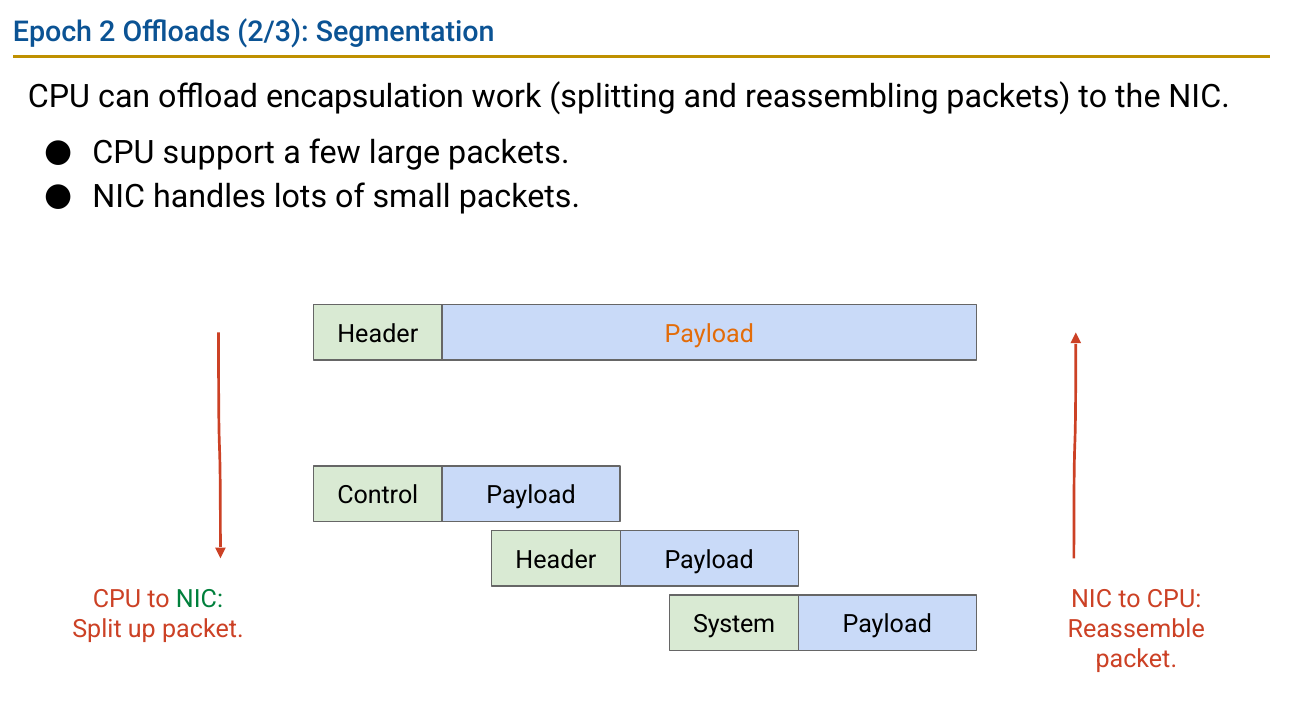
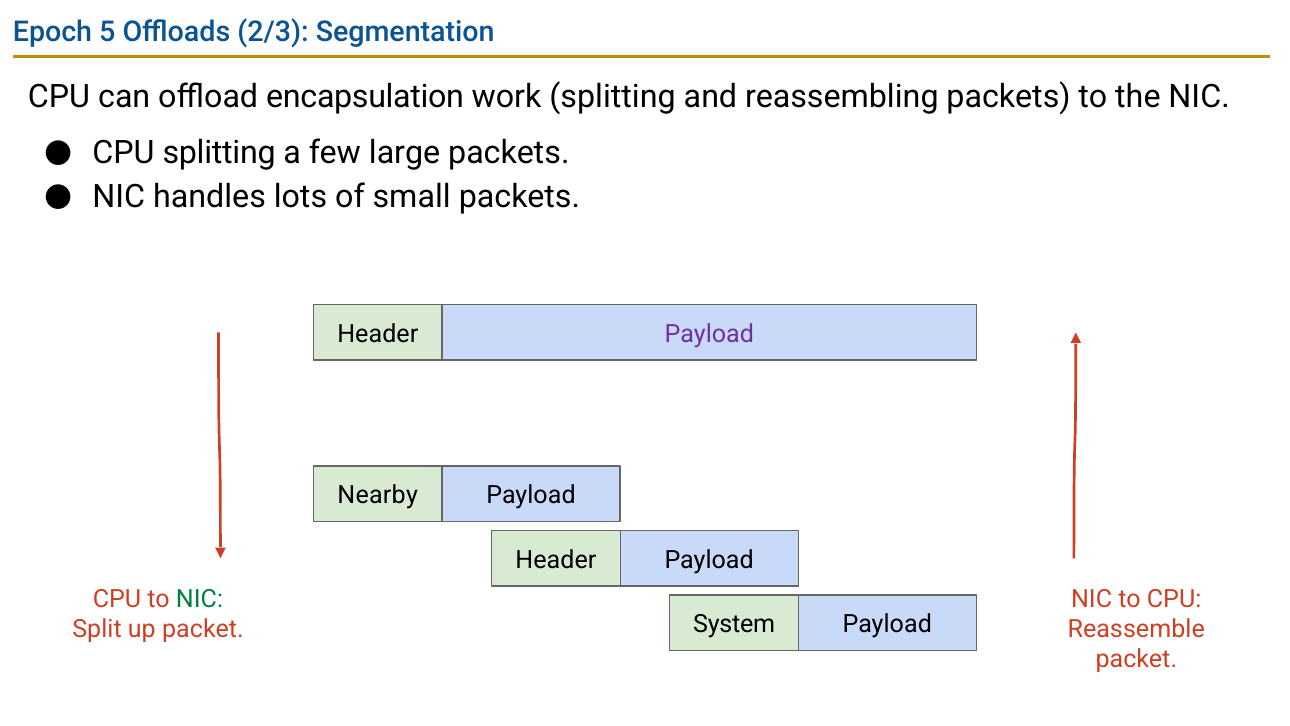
2: 2 -> 5
CPU support: support -> splitting
Payload at (709, 334) colour: orange -> purple
Control: Control -> Nearby
